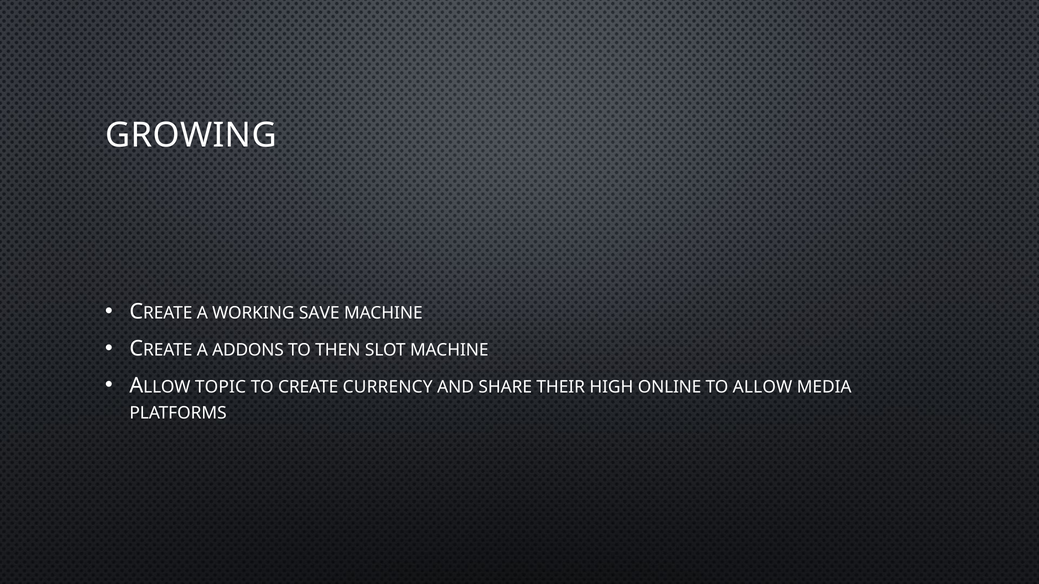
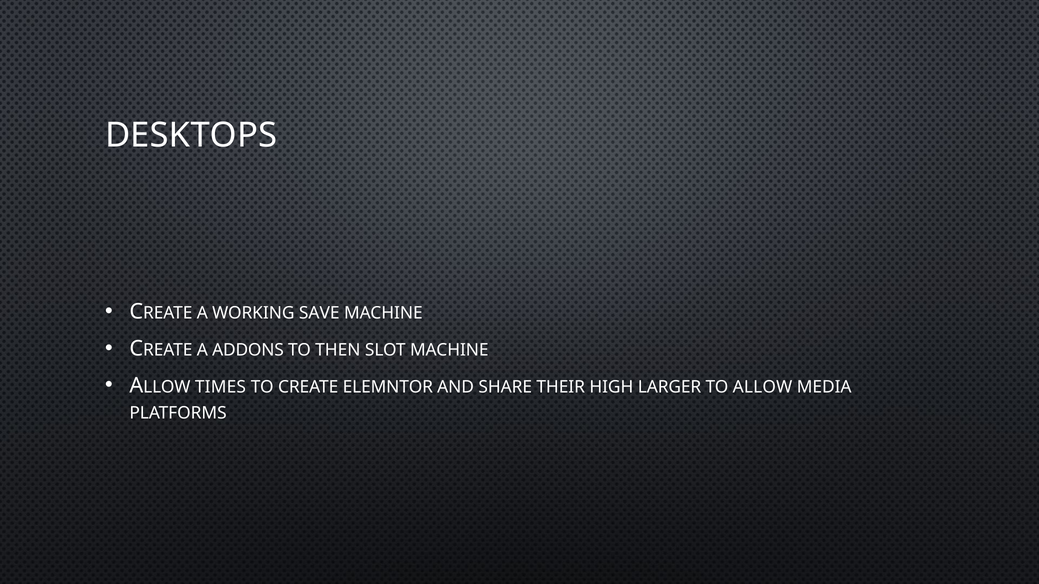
GROWING: GROWING -> DESKTOPS
TOPIC: TOPIC -> TIMES
CURRENCY: CURRENCY -> ELEMNTOR
ONLINE: ONLINE -> LARGER
